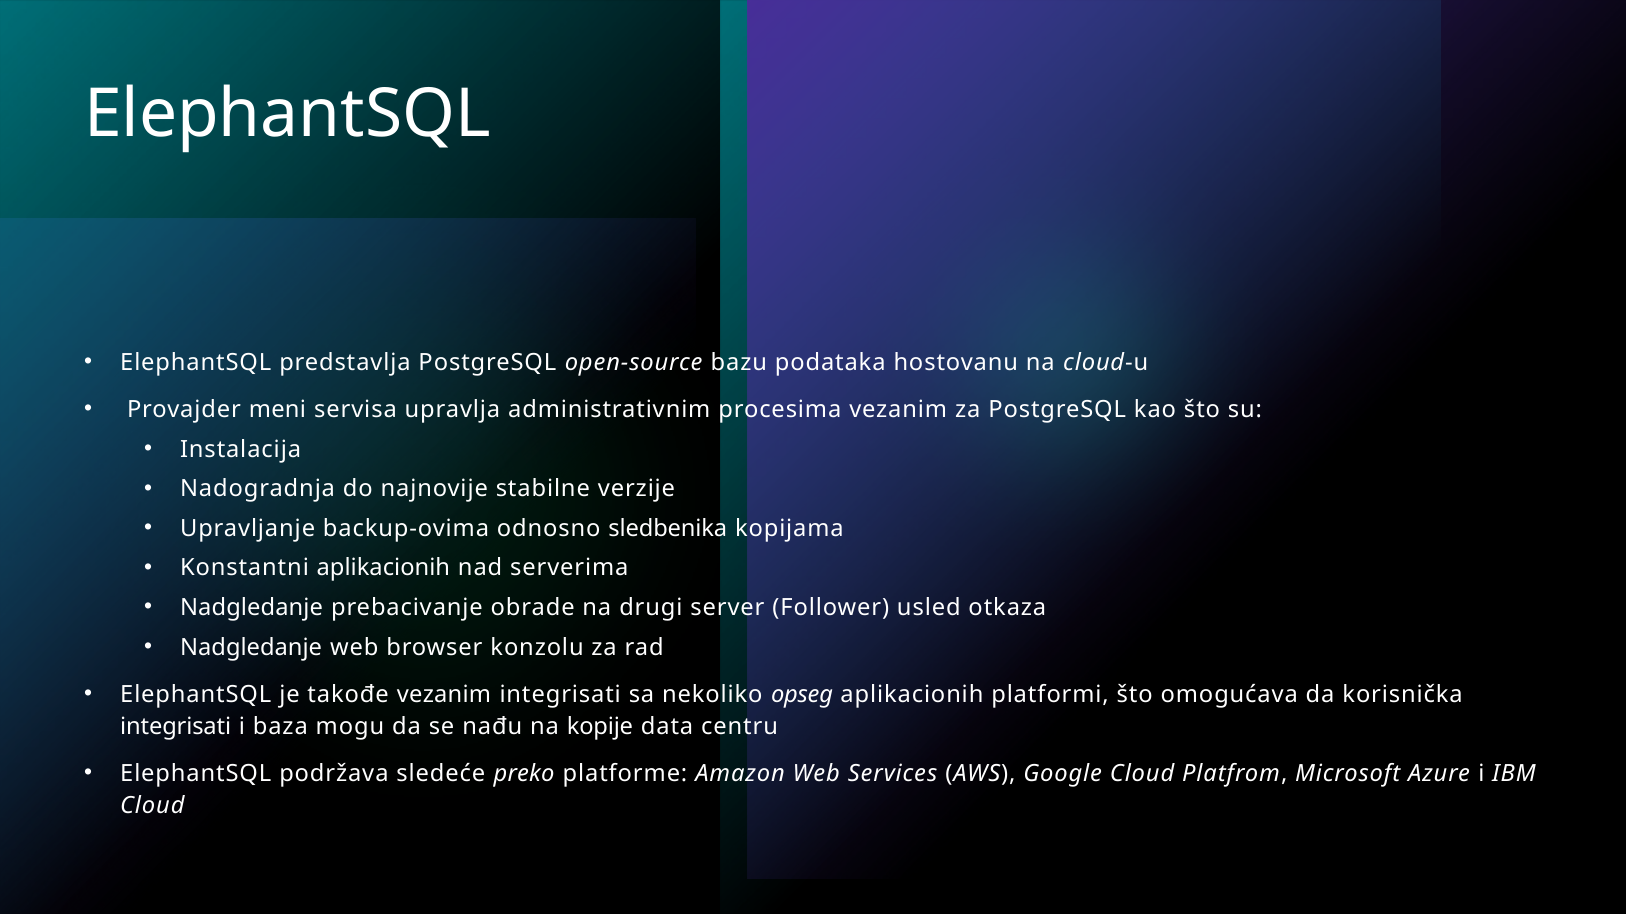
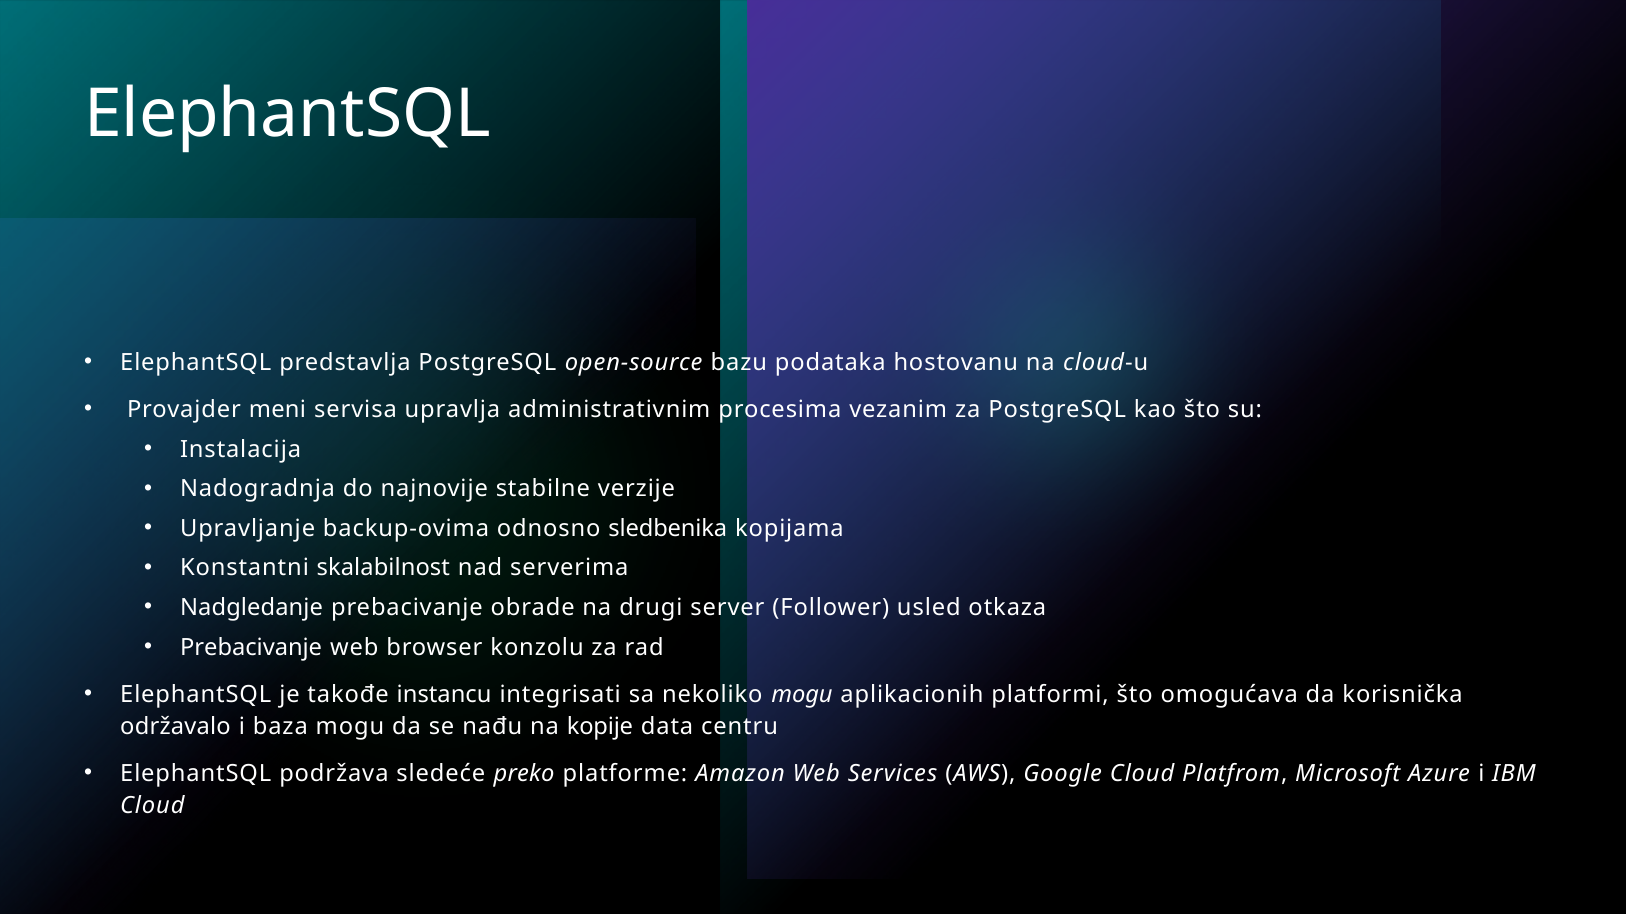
Konstantni aplikacionih: aplikacionih -> skalabilnost
Nadgledanje at (251, 648): Nadgledanje -> Prebacivanje
takođe vezanim: vezanim -> instancu
nekoliko opseg: opseg -> mogu
integrisati at (176, 727): integrisati -> održavalo
